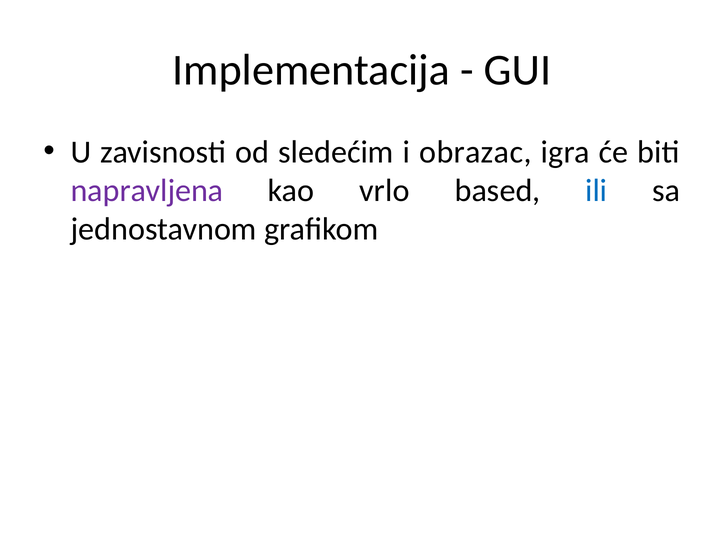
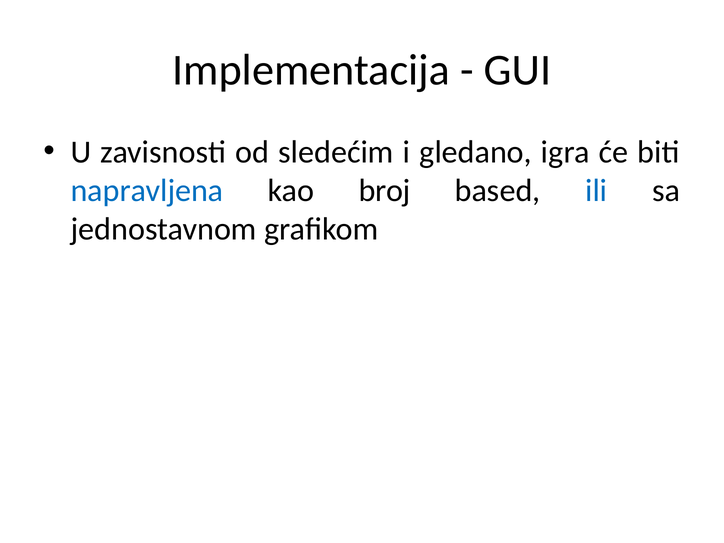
obrazac: obrazac -> gledano
napravljena colour: purple -> blue
vrlo: vrlo -> broj
